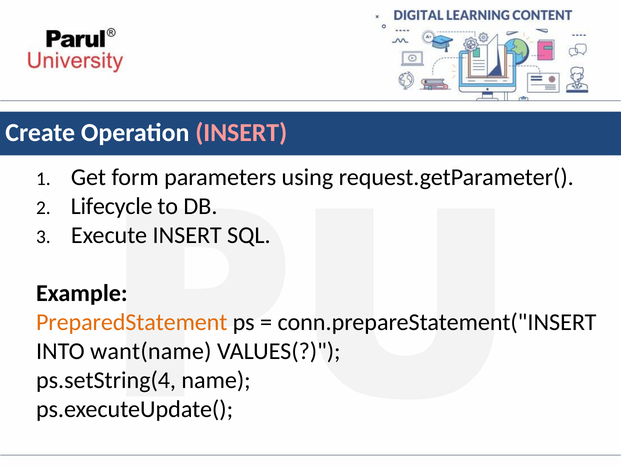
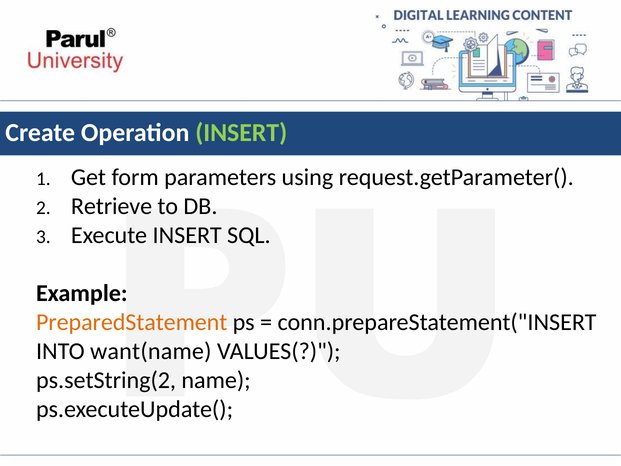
INSERT at (241, 133) colour: pink -> light green
Lifecycle: Lifecycle -> Retrieve
ps.setString(4: ps.setString(4 -> ps.setString(2
